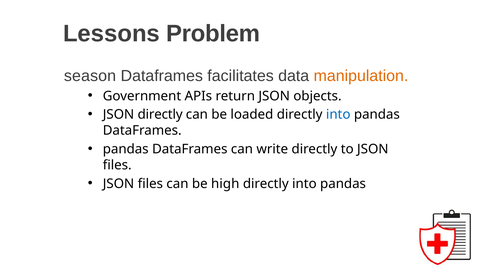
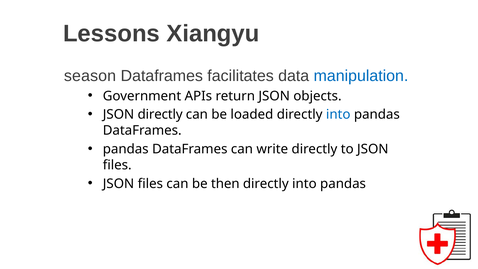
Problem: Problem -> Xiangyu
manipulation colour: orange -> blue
high: high -> then
